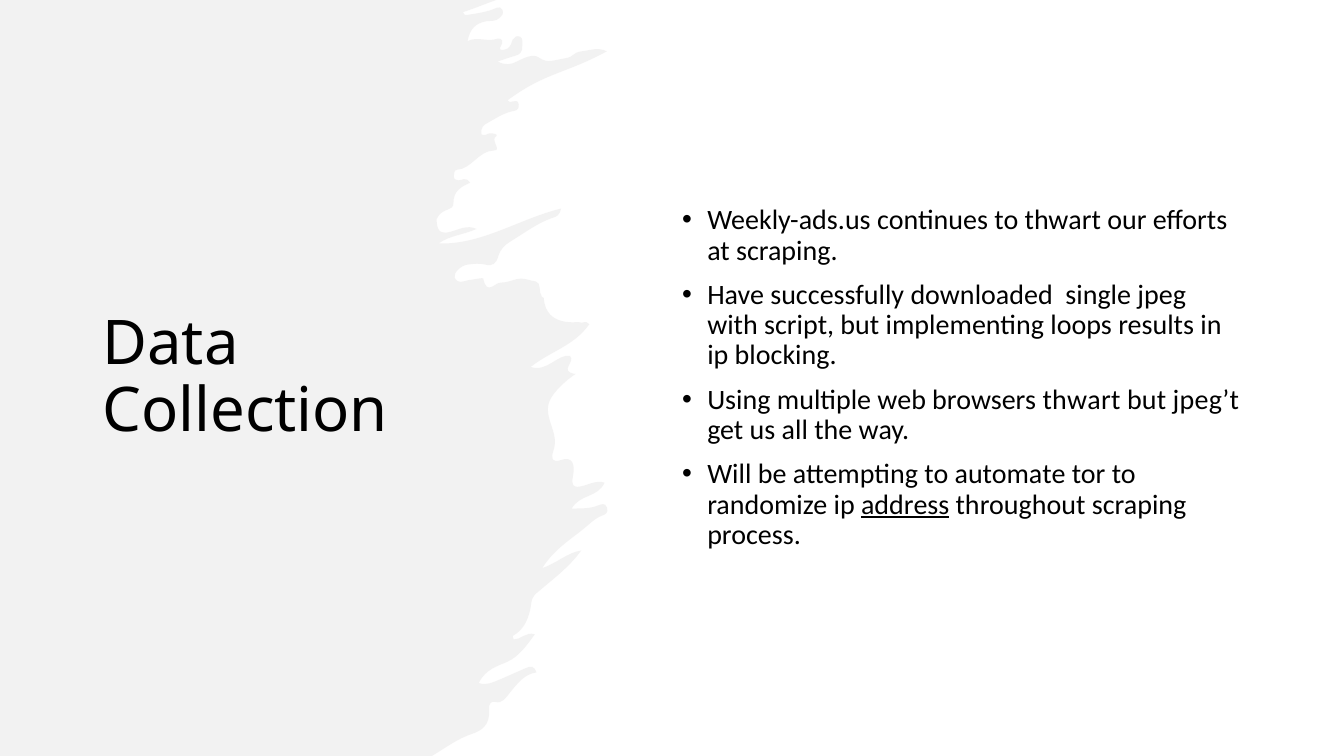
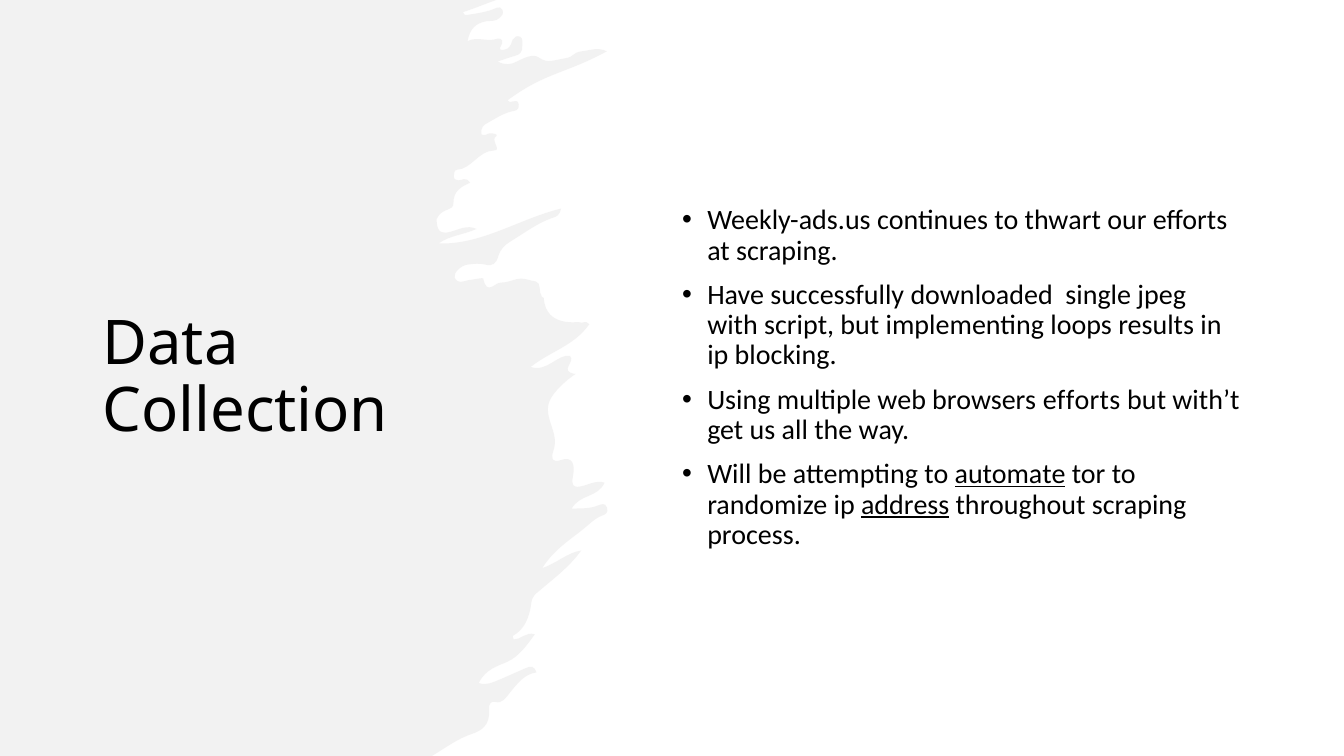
browsers thwart: thwart -> efforts
jpeg’t: jpeg’t -> with’t
automate underline: none -> present
